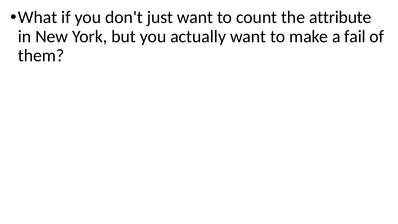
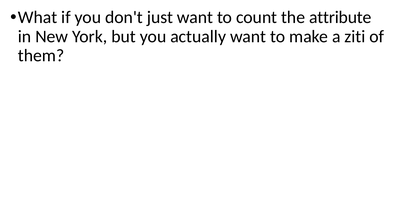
fail: fail -> ziti
